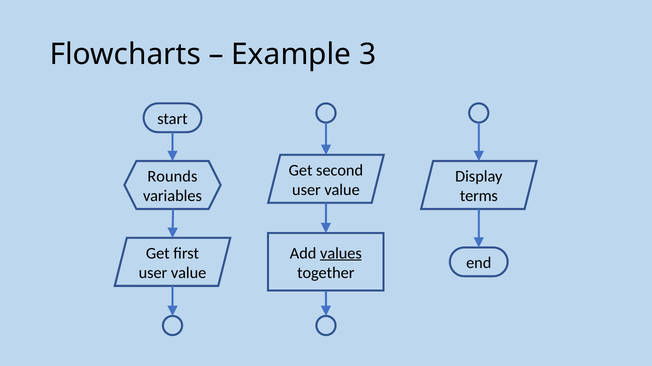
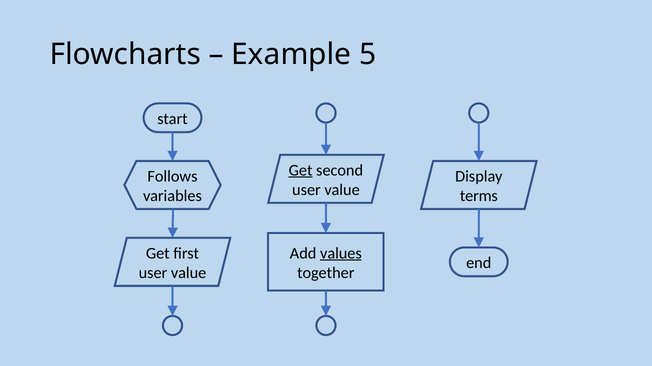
3: 3 -> 5
Get at (301, 171) underline: none -> present
Rounds: Rounds -> Follows
